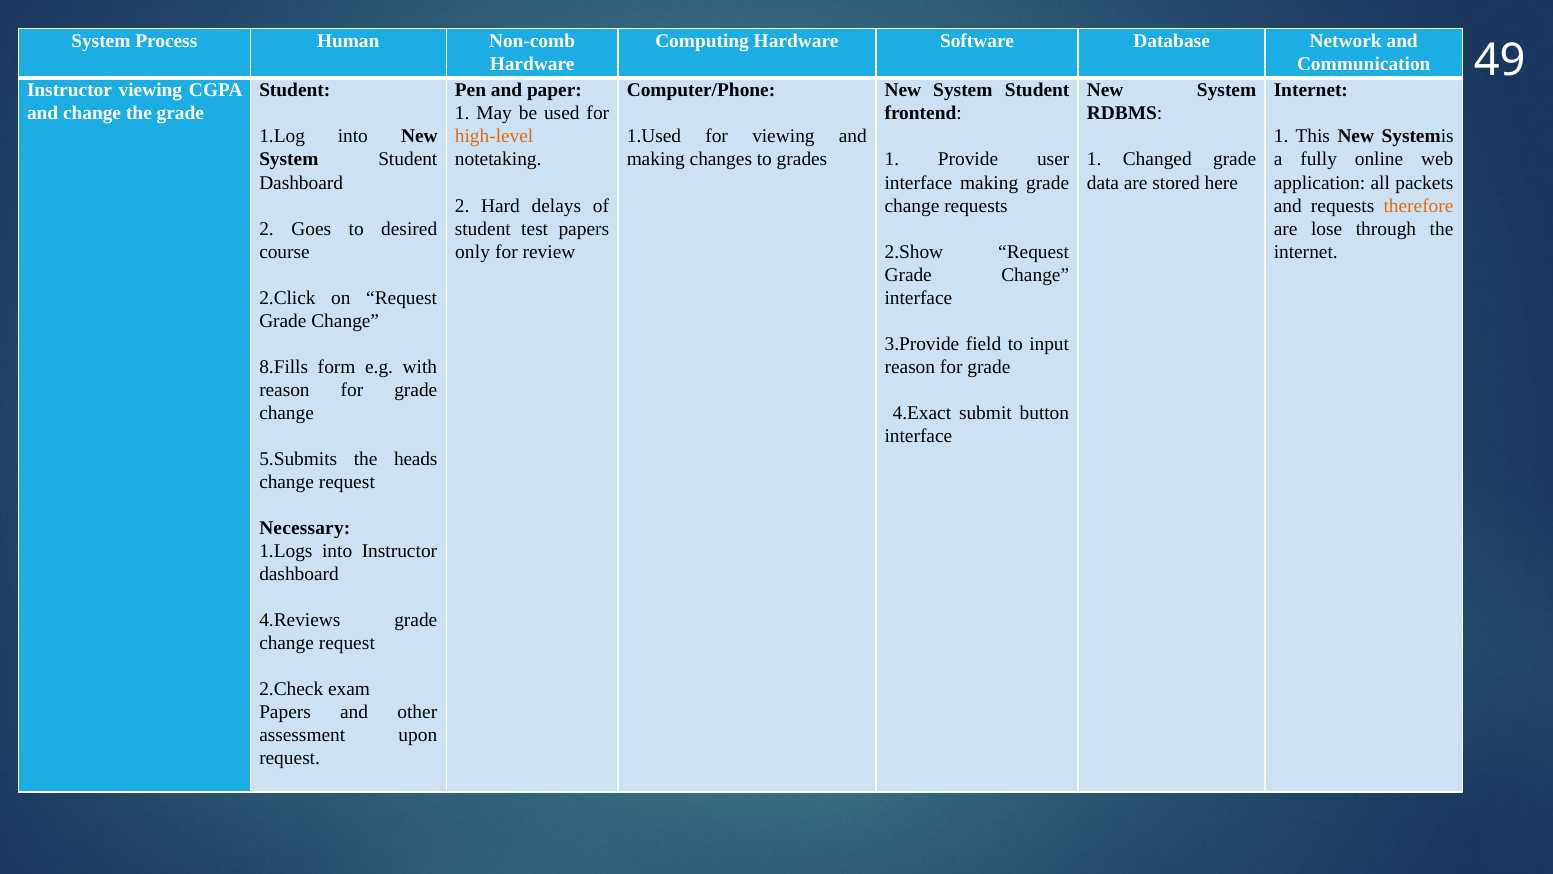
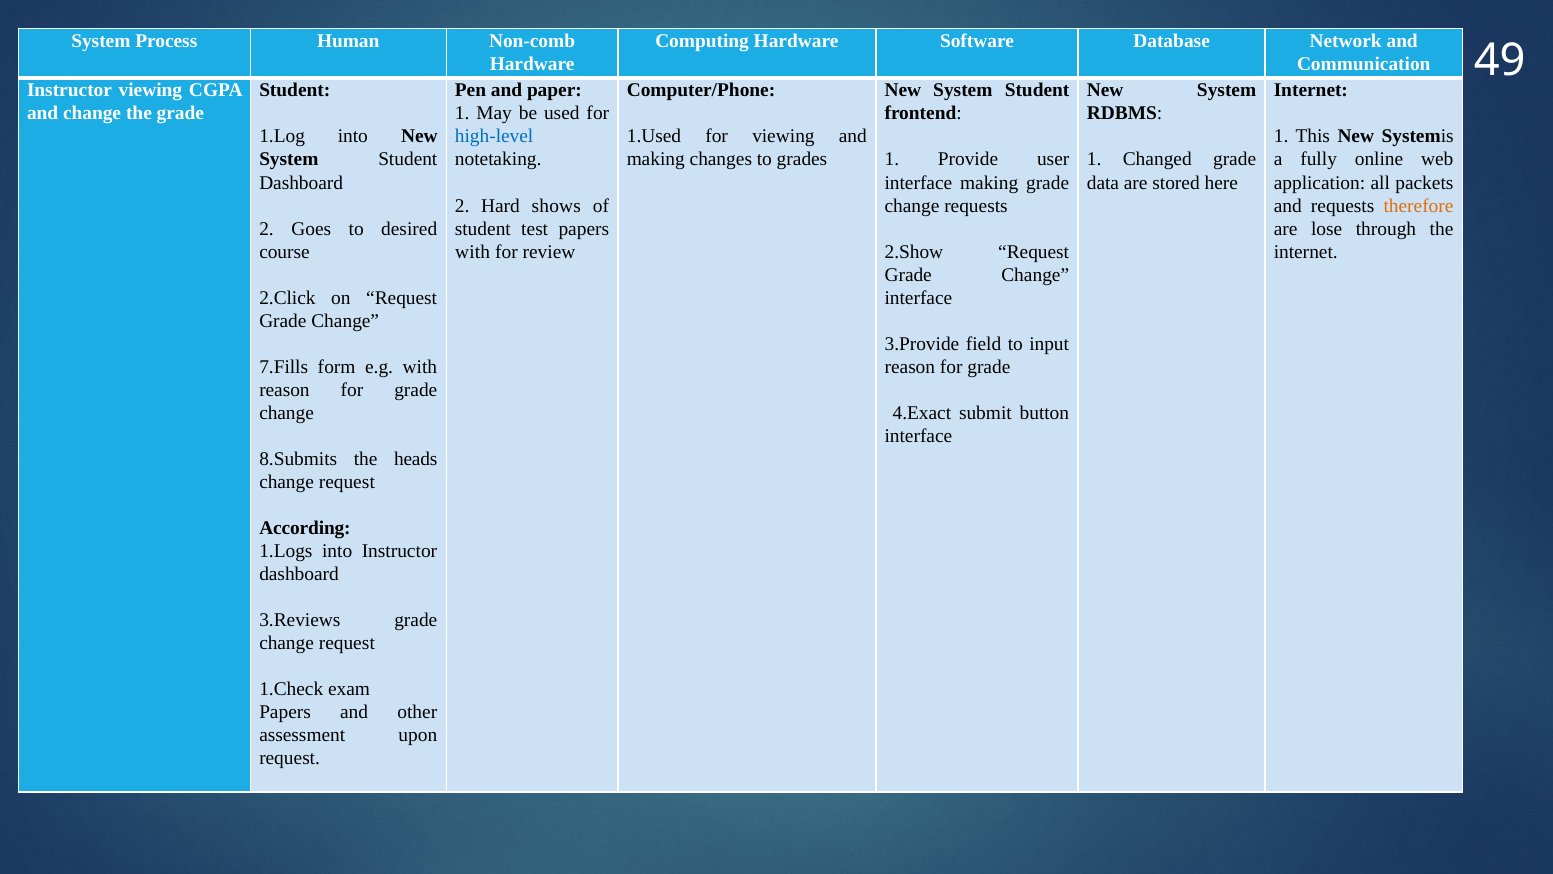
high-level colour: orange -> blue
delays: delays -> shows
only at (473, 252): only -> with
8.Fills: 8.Fills -> 7.Fills
5.Submits: 5.Submits -> 8.Submits
Necessary: Necessary -> According
4.Reviews: 4.Reviews -> 3.Reviews
2.Check: 2.Check -> 1.Check
